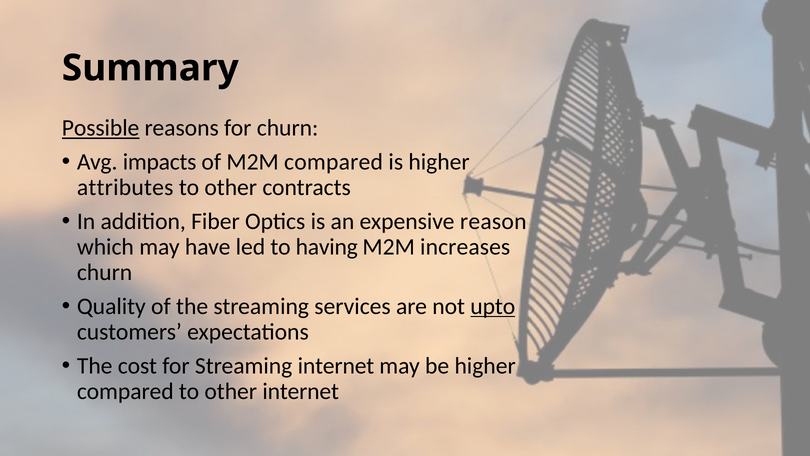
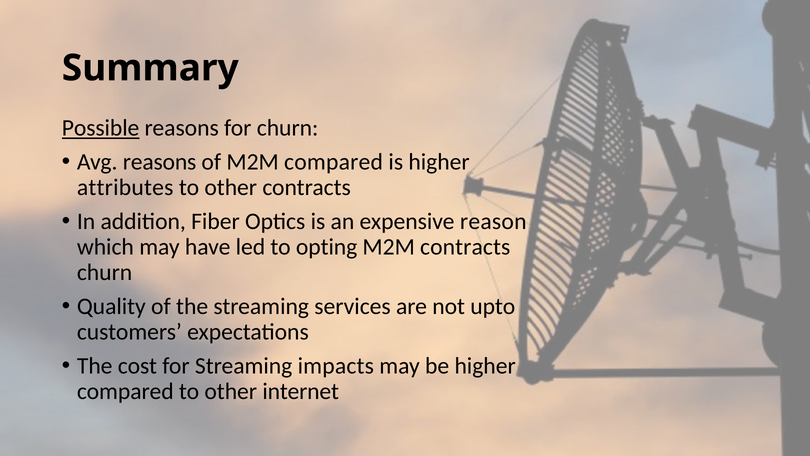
Avg impacts: impacts -> reasons
having: having -> opting
M2M increases: increases -> contracts
upto underline: present -> none
Streaming internet: internet -> impacts
